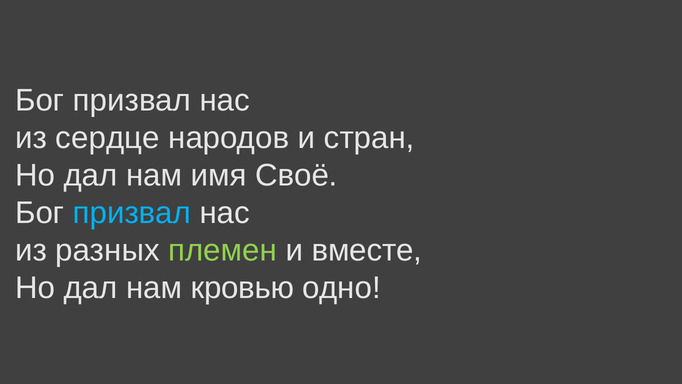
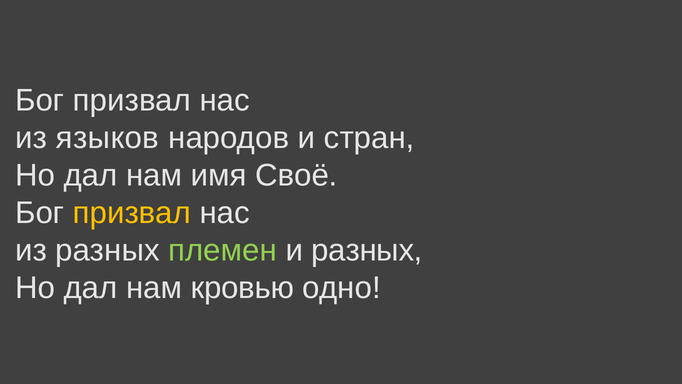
сердце: сердце -> языков
призвал at (132, 213) colour: light blue -> yellow
и вместе: вместе -> разных
